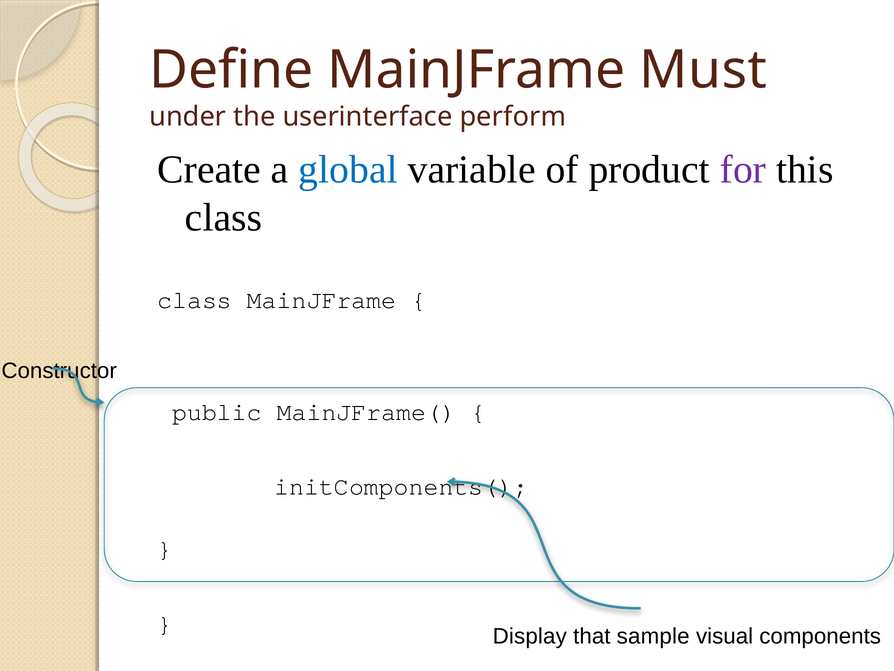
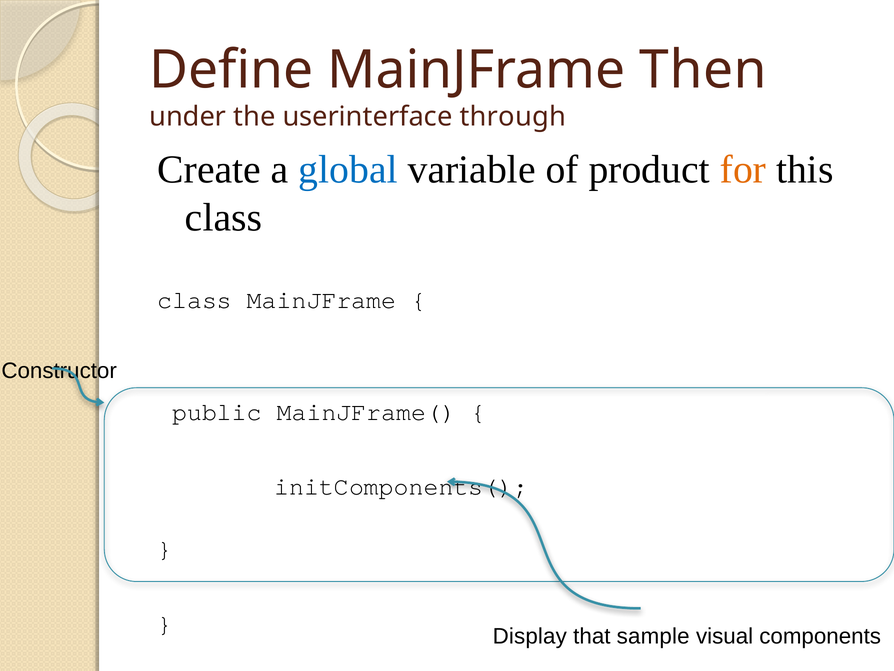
Must: Must -> Then
perform: perform -> through
for colour: purple -> orange
